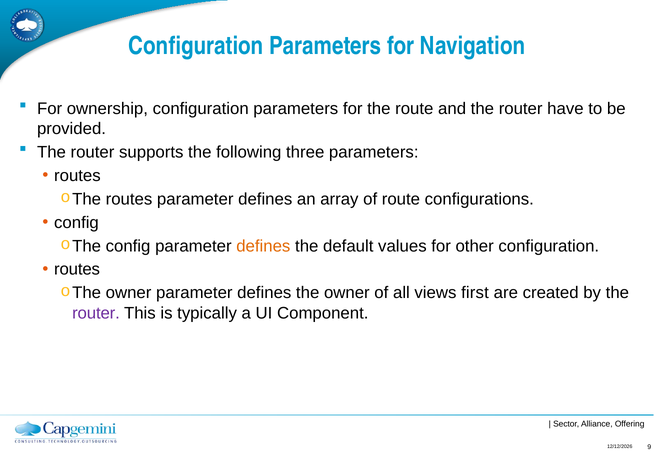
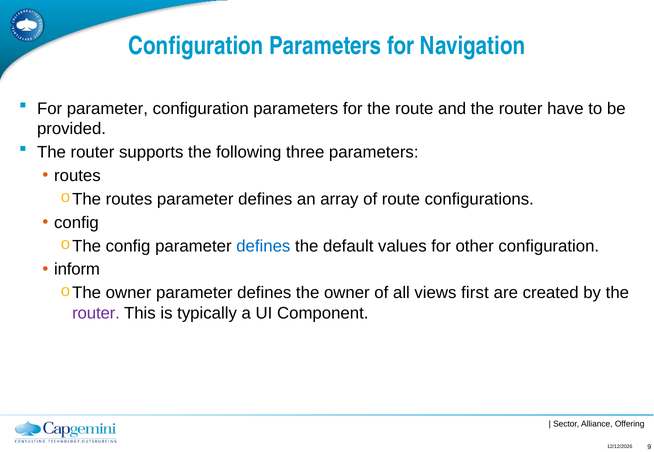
For ownership: ownership -> parameter
defines at (263, 246) colour: orange -> blue
routes at (77, 270): routes -> inform
